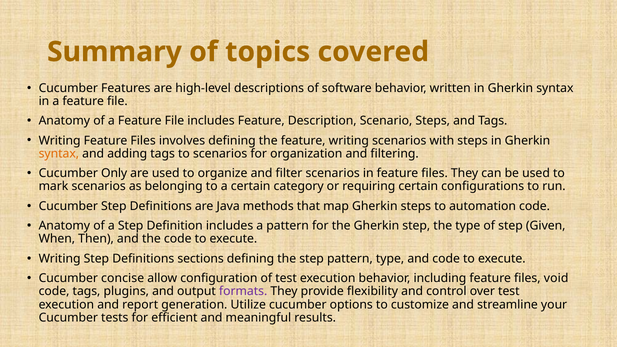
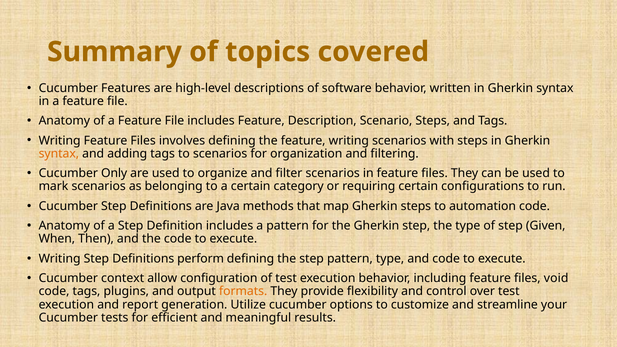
sections: sections -> perform
concise: concise -> context
formats colour: purple -> orange
